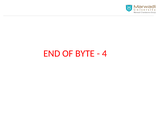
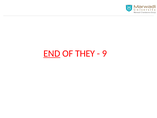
END underline: none -> present
BYTE: BYTE -> THEY
4: 4 -> 9
